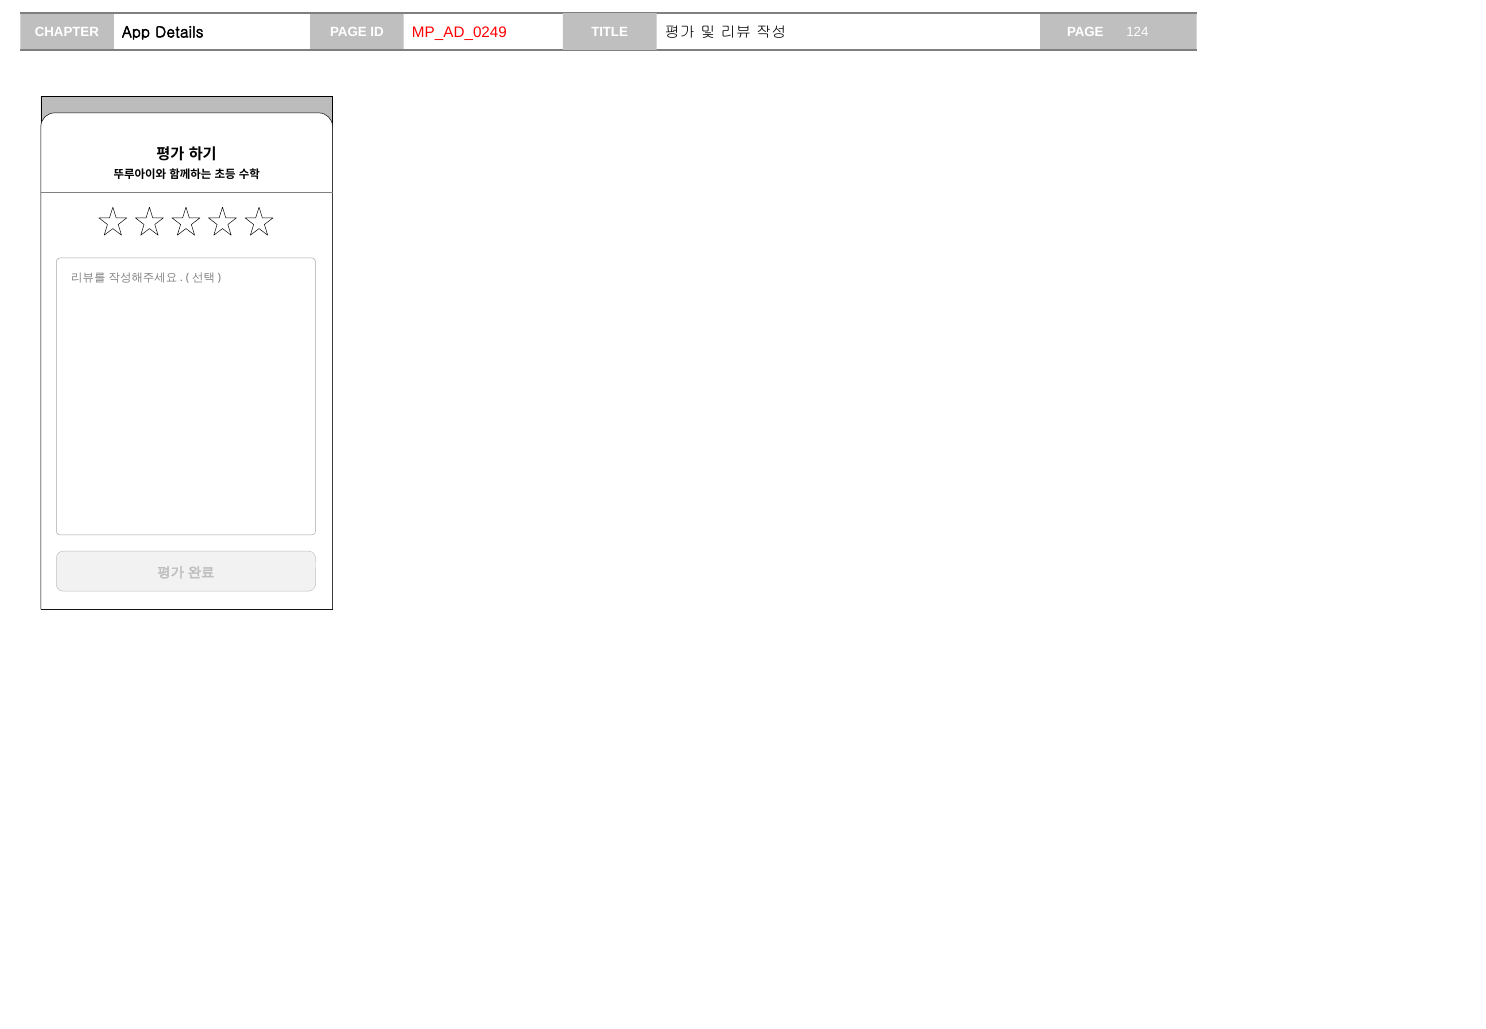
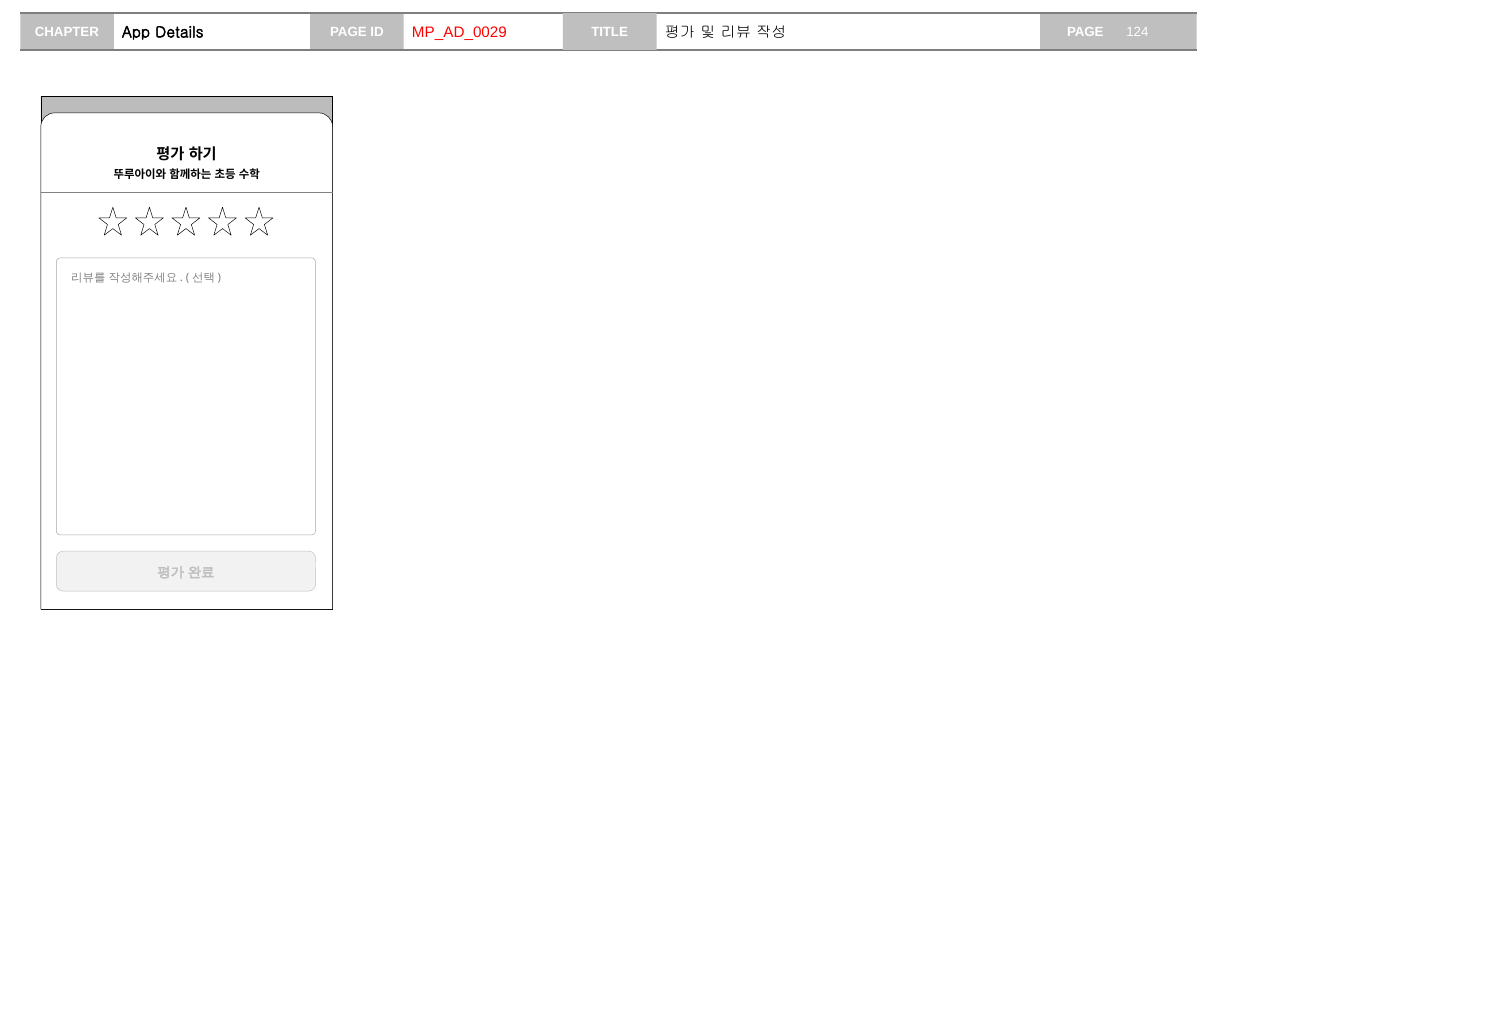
MP_AD_0249: MP_AD_0249 -> MP_AD_0029
